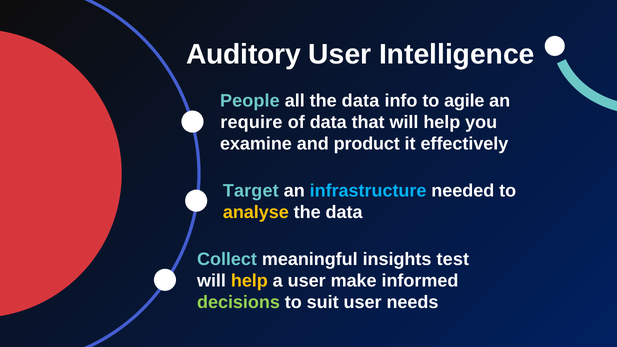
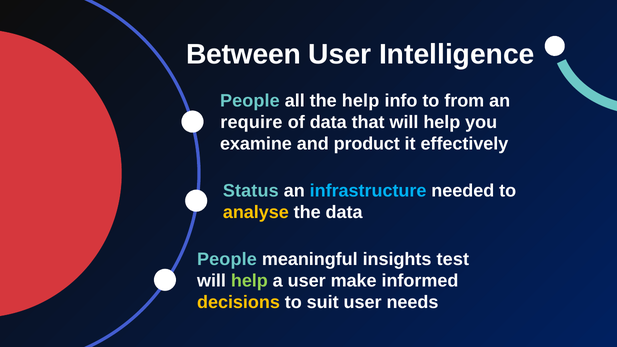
Auditory: Auditory -> Between
all the data: data -> help
agile: agile -> from
Target: Target -> Status
Collect at (227, 259): Collect -> People
help at (249, 281) colour: yellow -> light green
decisions colour: light green -> yellow
